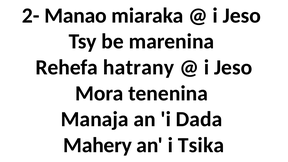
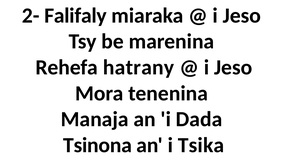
Manao: Manao -> Falifaly
Mahery: Mahery -> Tsinona
